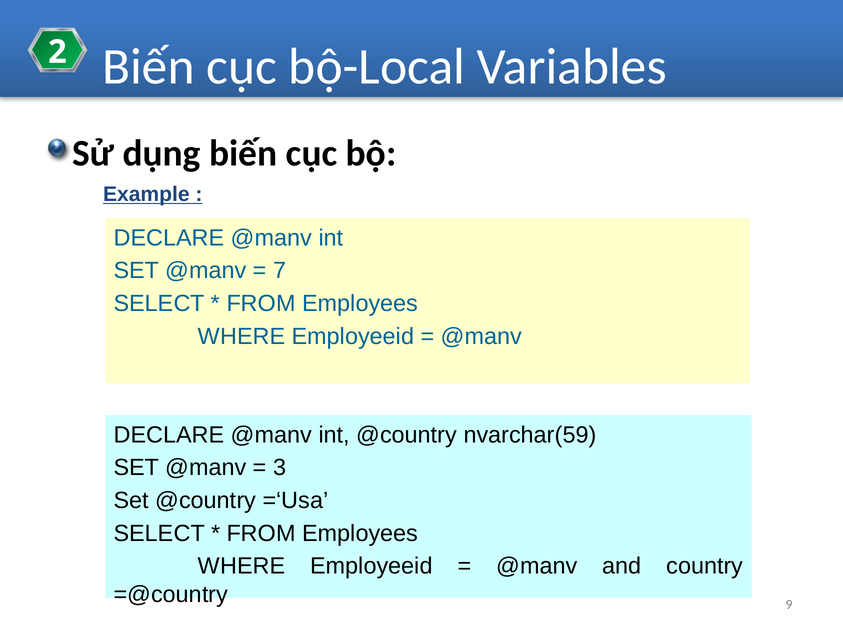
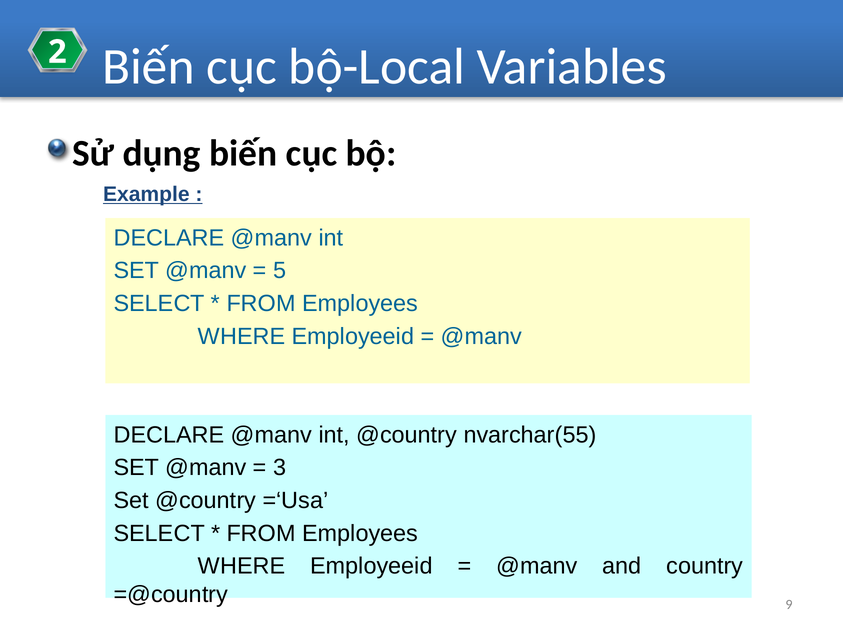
7: 7 -> 5
nvarchar(59: nvarchar(59 -> nvarchar(55
